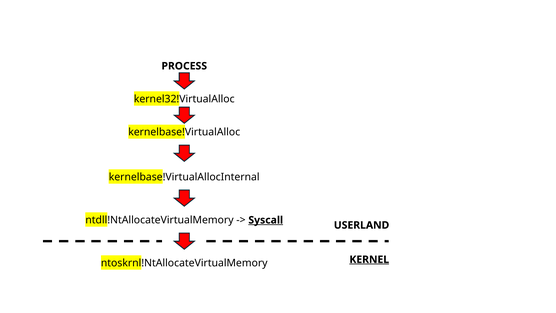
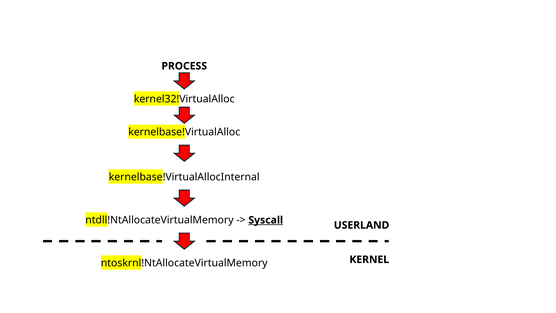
KERNEL underline: present -> none
